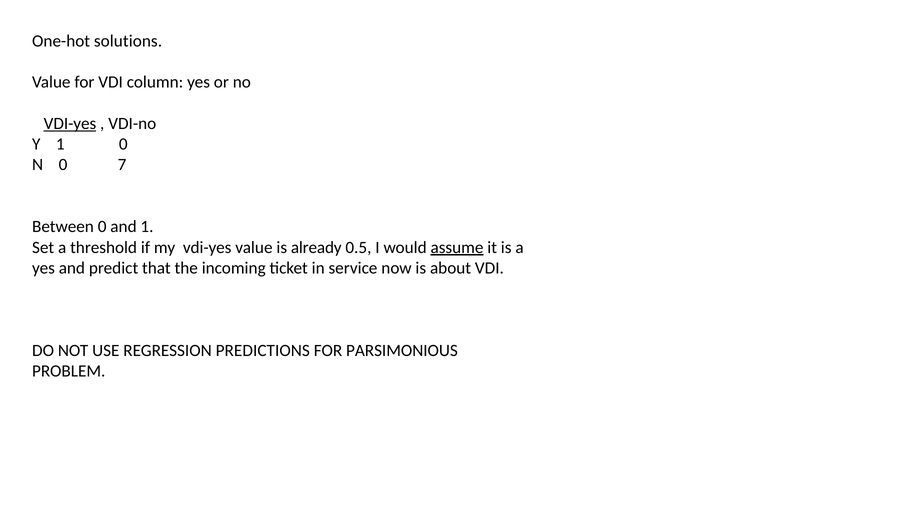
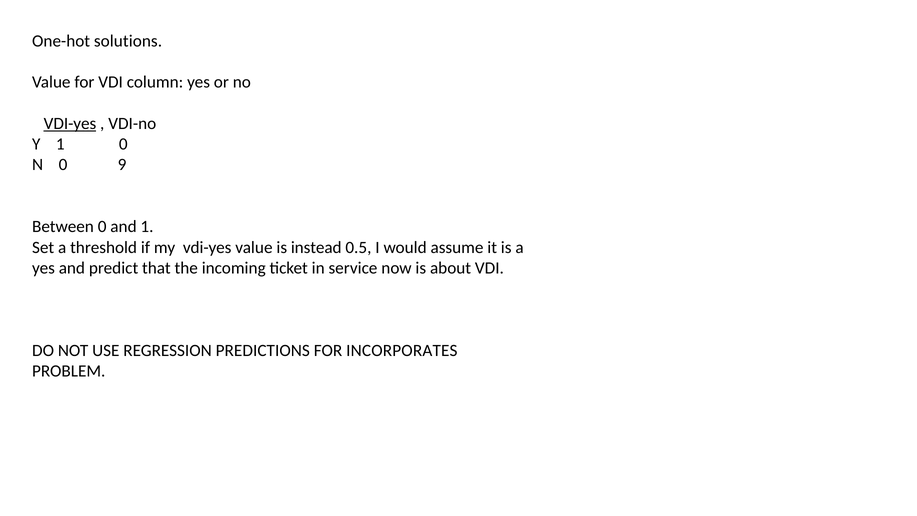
7: 7 -> 9
already: already -> instead
assume underline: present -> none
PARSIMONIOUS: PARSIMONIOUS -> INCORPORATES
